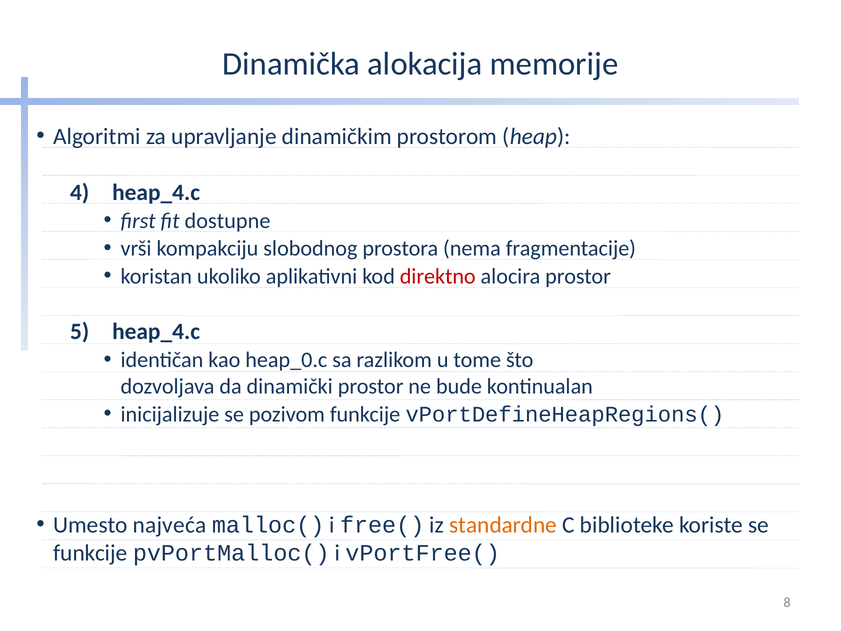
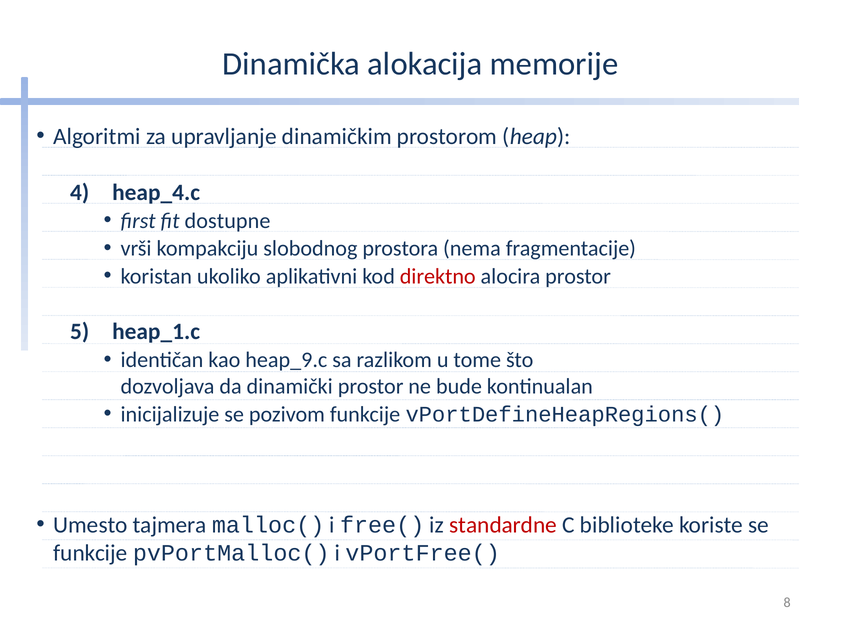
heap_4.c at (156, 331): heap_4.c -> heap_1.c
heap_0.c: heap_0.c -> heap_9.c
najveća: najveća -> tajmera
standardne colour: orange -> red
